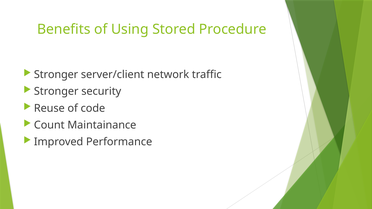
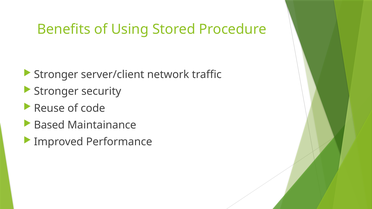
Count: Count -> Based
